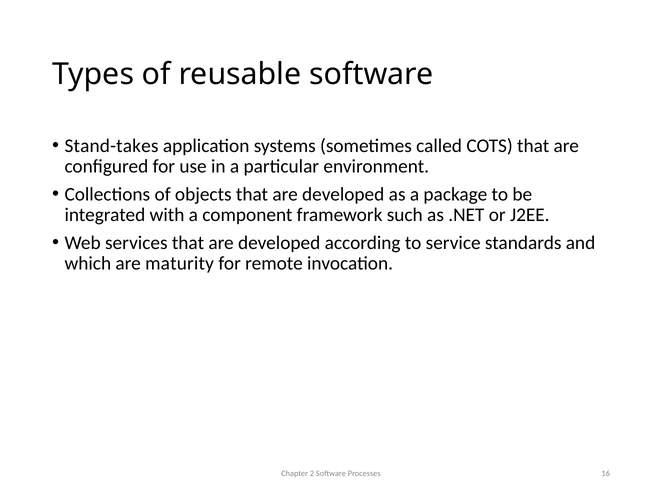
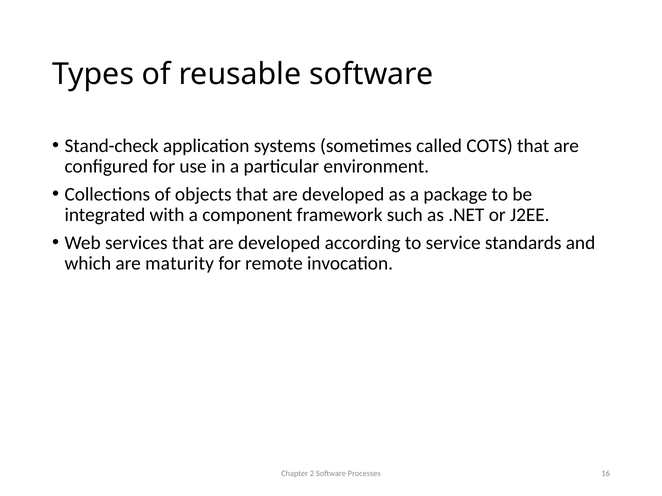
Stand-takes: Stand-takes -> Stand-check
